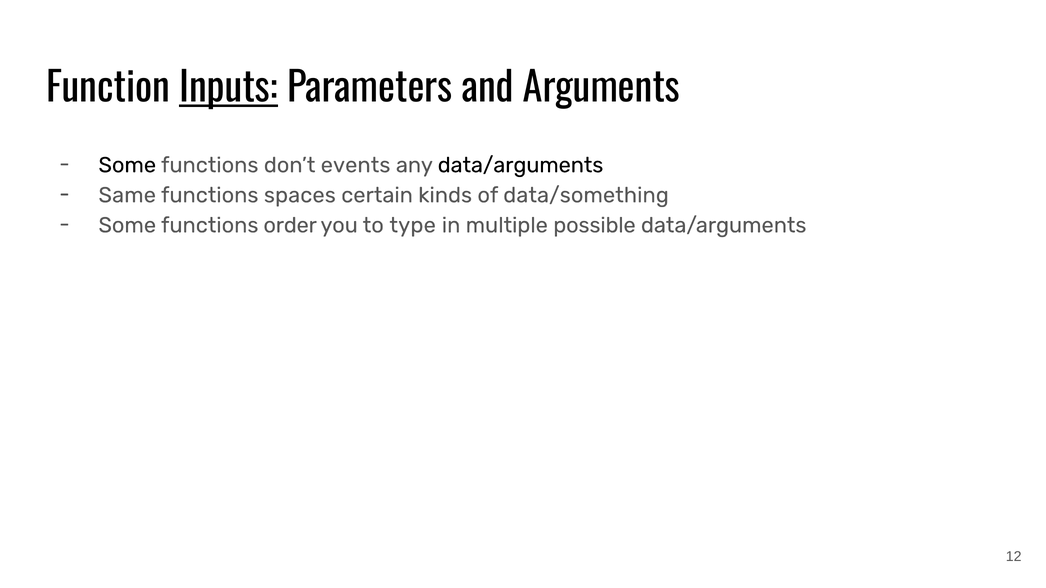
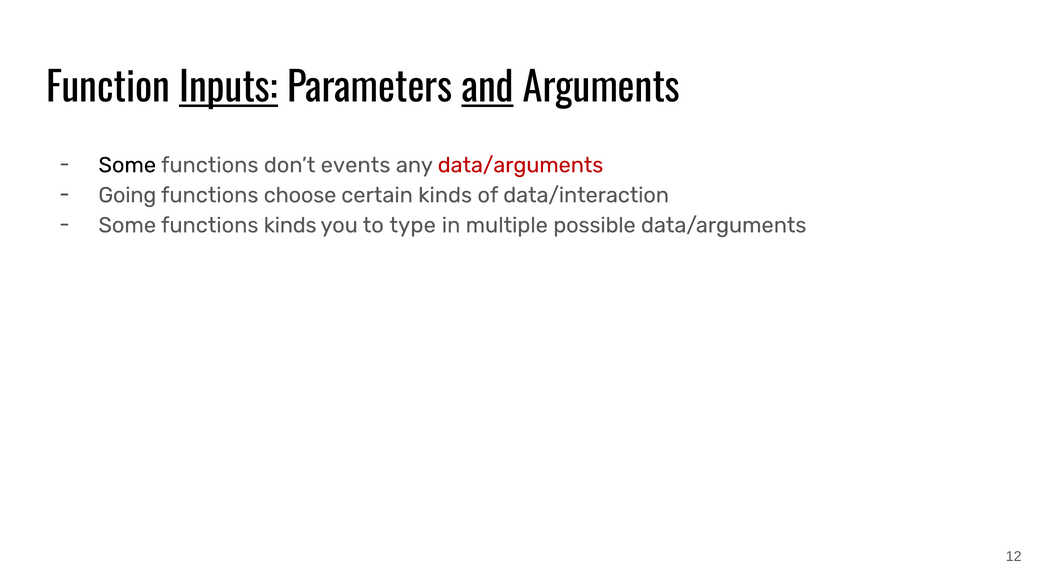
and underline: none -> present
data/arguments at (521, 165) colour: black -> red
Same: Same -> Going
spaces: spaces -> choose
data/something: data/something -> data/interaction
functions order: order -> kinds
